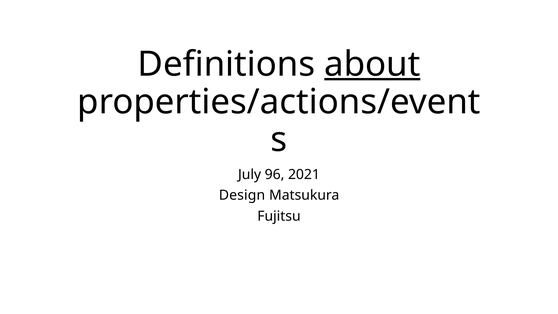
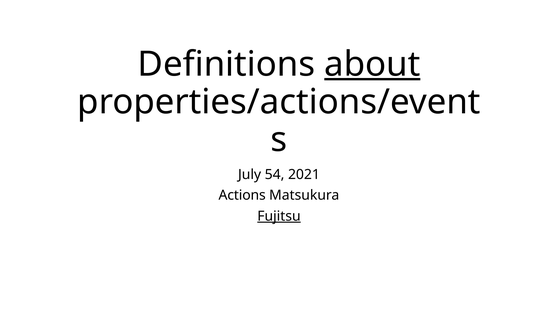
96: 96 -> 54
Design: Design -> Actions
Fujitsu underline: none -> present
